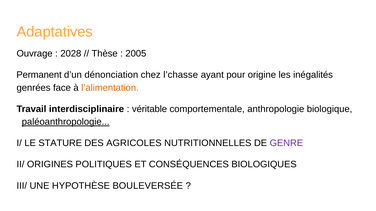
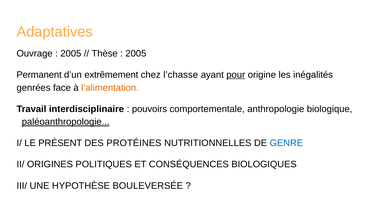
2028 at (71, 54): 2028 -> 2005
dénonciation: dénonciation -> extrêmement
pour underline: none -> present
véritable: véritable -> pouvoirs
STATURE: STATURE -> PRÉSENT
AGRICOLES: AGRICOLES -> PROTÉINES
GENRE colour: purple -> blue
